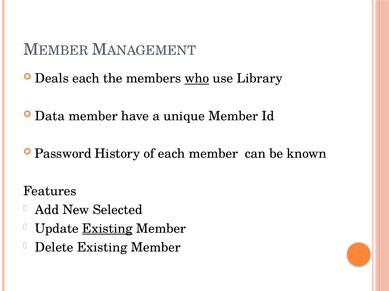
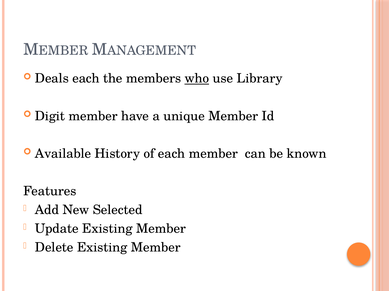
Data: Data -> Digit
Password: Password -> Available
Existing at (107, 229) underline: present -> none
